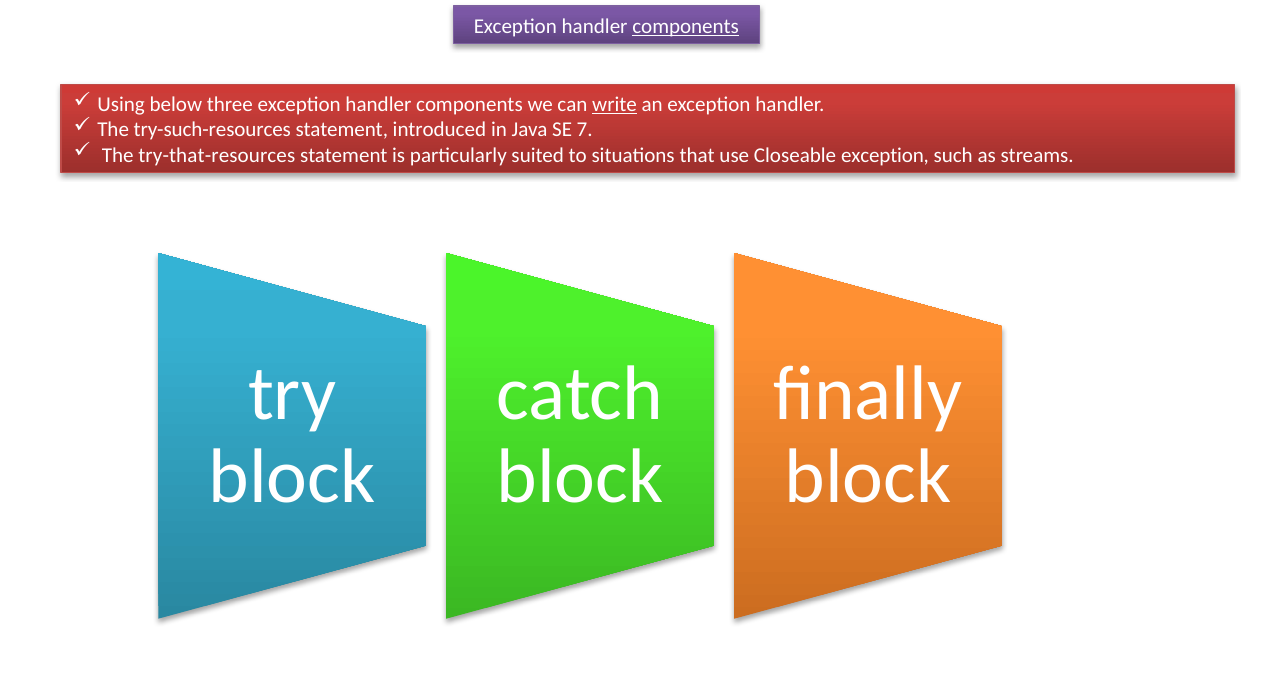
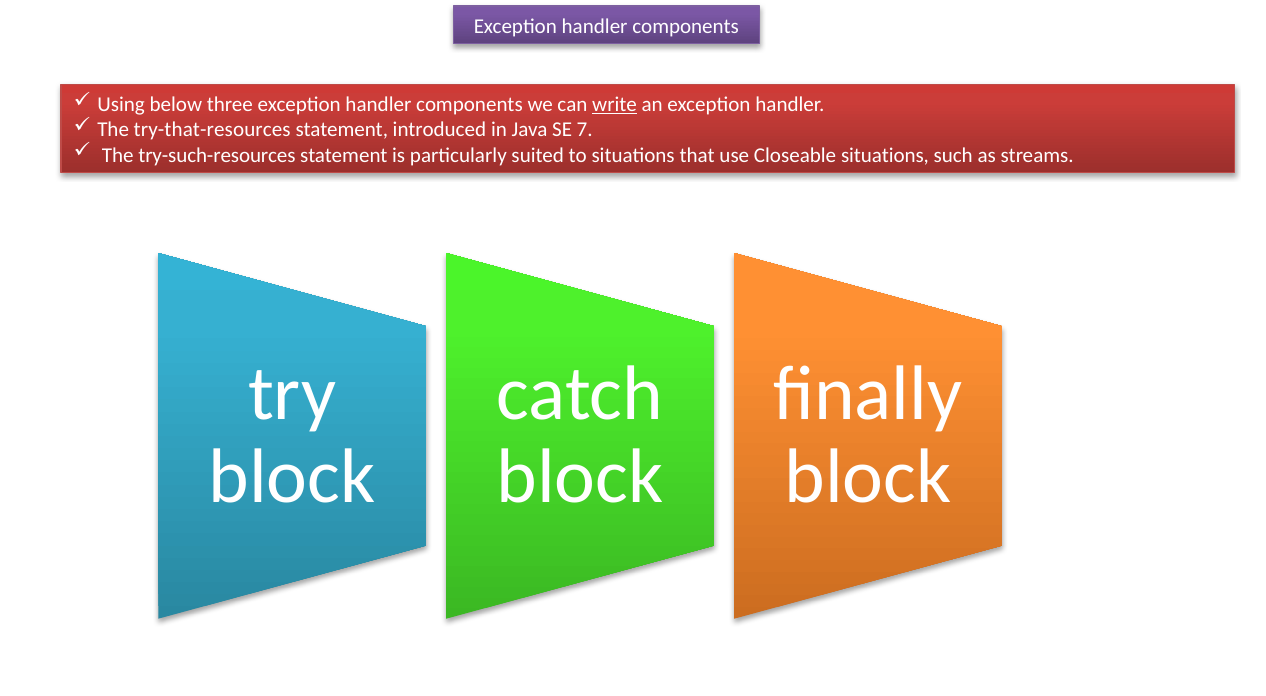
components at (686, 26) underline: present -> none
try-such-resources: try-such-resources -> try-that-resources
try-that-resources: try-that-resources -> try-such-resources
Closeable exception: exception -> situations
